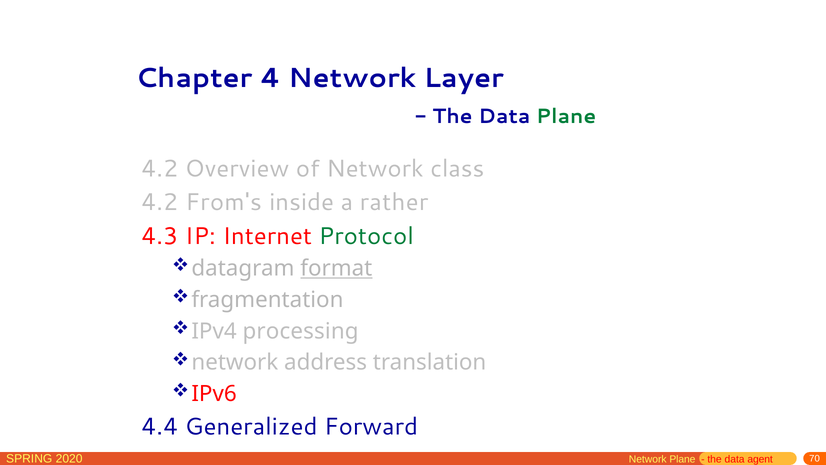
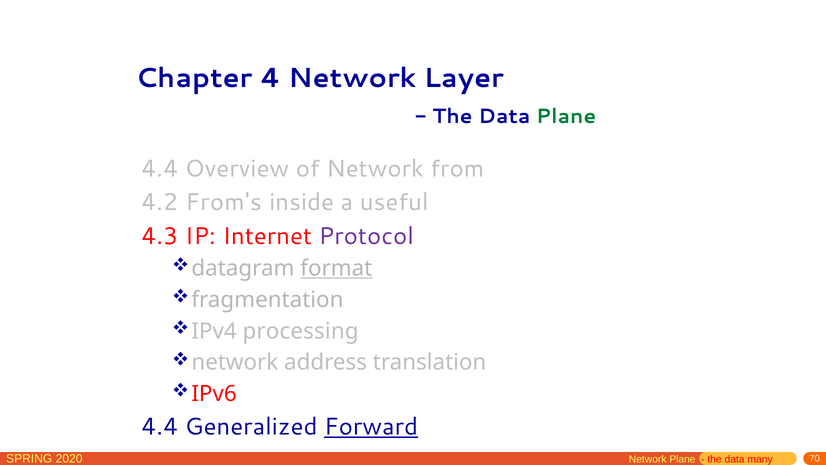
4.2 at (160, 169): 4.2 -> 4.4
class: class -> from
rather: rather -> useful
Protocol colour: green -> purple
Forward underline: none -> present
agent: agent -> many
